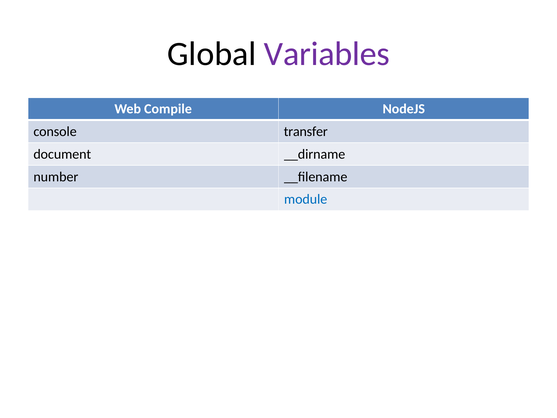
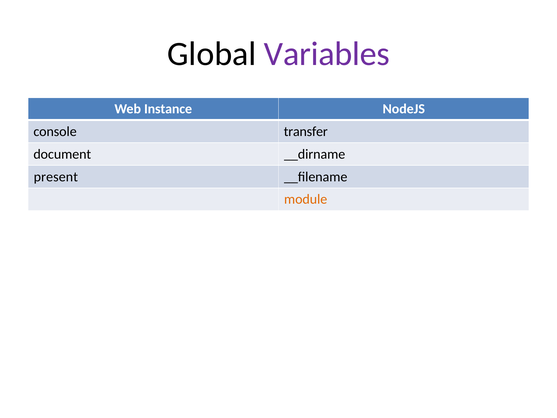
Compile: Compile -> Instance
number: number -> present
module colour: blue -> orange
